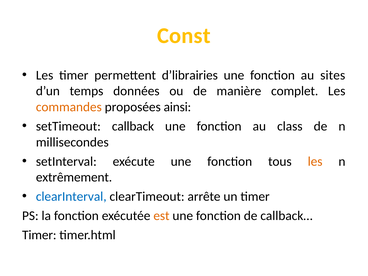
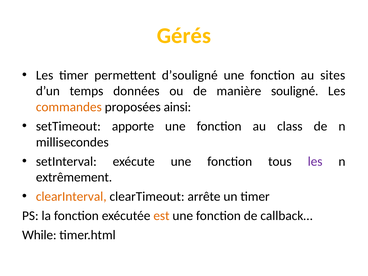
Const: Const -> Gérés
d’librairies: d’librairies -> d’souligné
complet: complet -> souligné
callback: callback -> apporte
les at (315, 161) colour: orange -> purple
clearInterval colour: blue -> orange
Timer at (39, 235): Timer -> While
